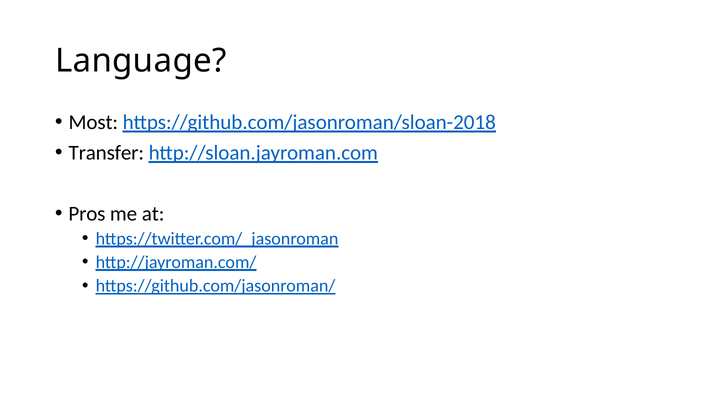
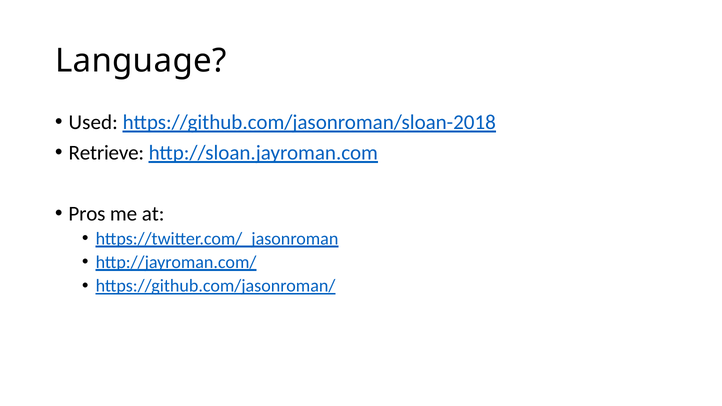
Most: Most -> Used
Transfer: Transfer -> Retrieve
